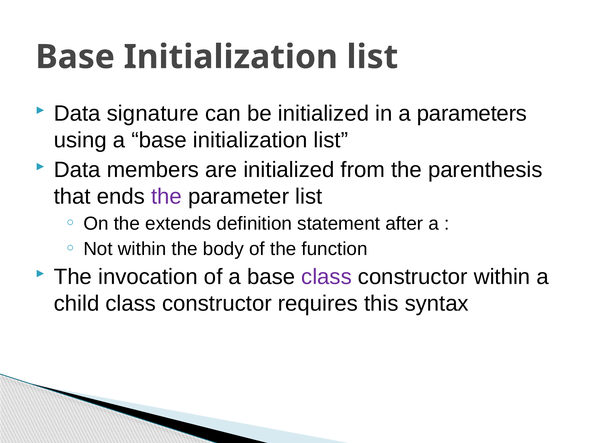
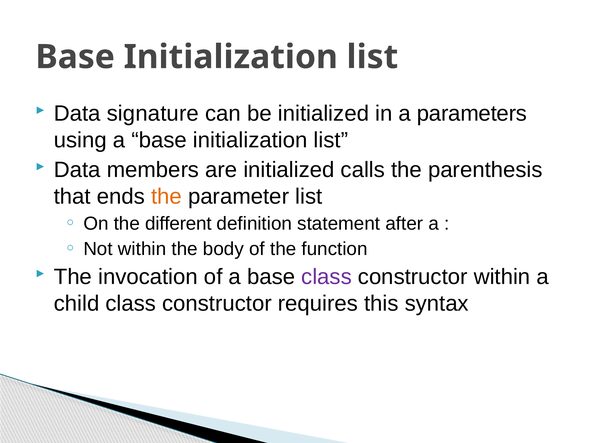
from: from -> calls
the at (166, 197) colour: purple -> orange
extends: extends -> different
